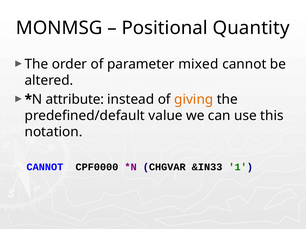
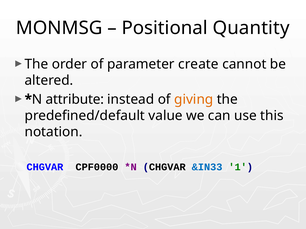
mixed: mixed -> create
CANNOT at (45, 167): CANNOT -> CHGVAR
&IN33 colour: black -> blue
